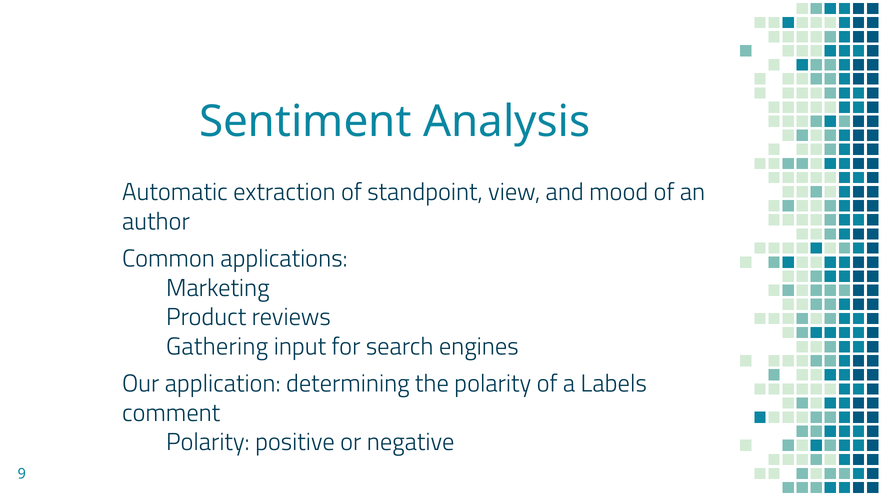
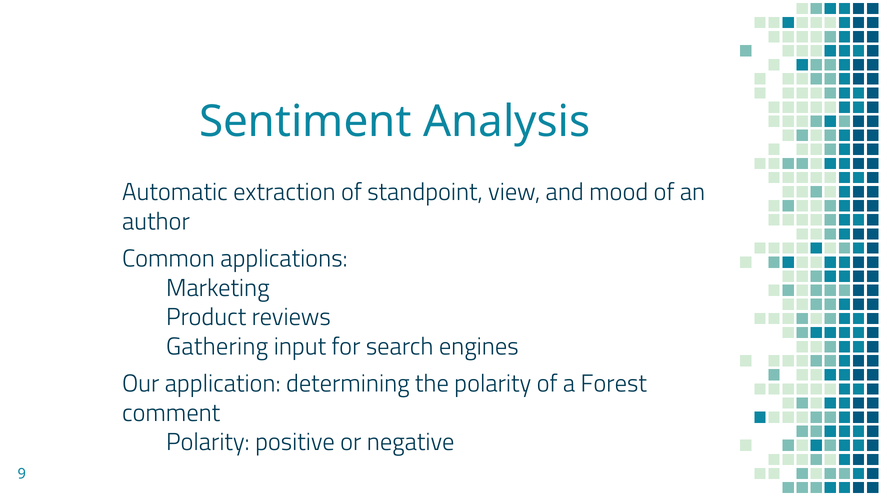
Labels: Labels -> Forest
